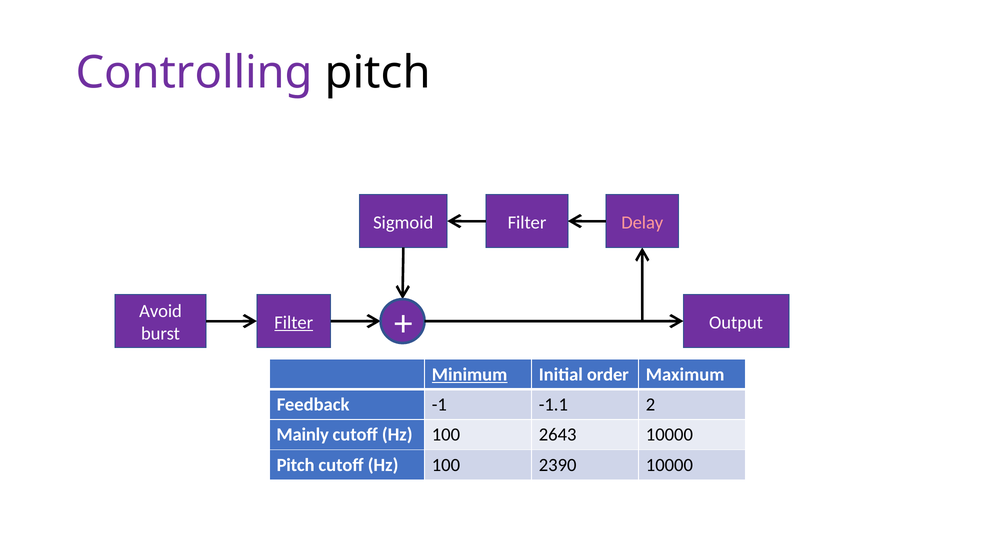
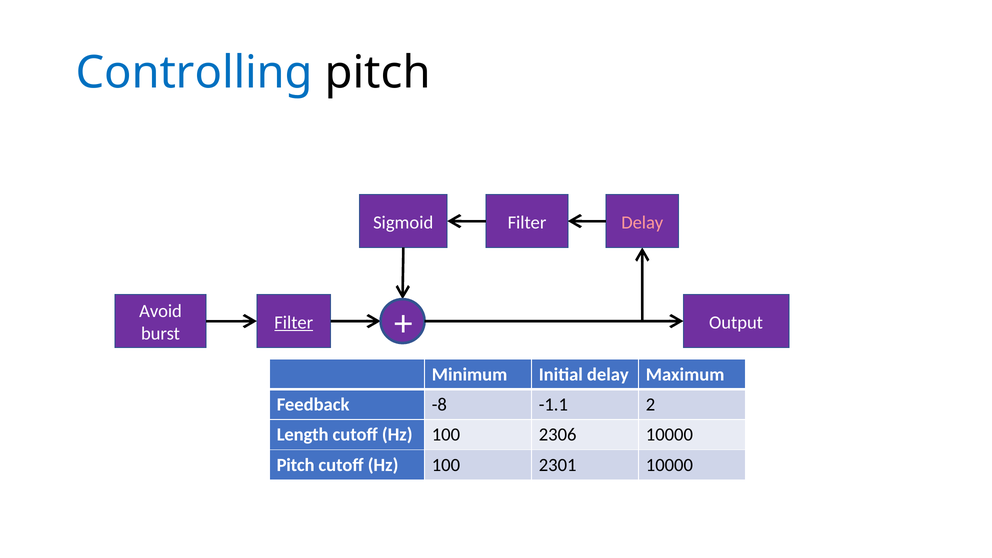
Controlling colour: purple -> blue
Minimum underline: present -> none
Initial order: order -> delay
-1: -1 -> -8
Mainly: Mainly -> Length
2643: 2643 -> 2306
2390: 2390 -> 2301
